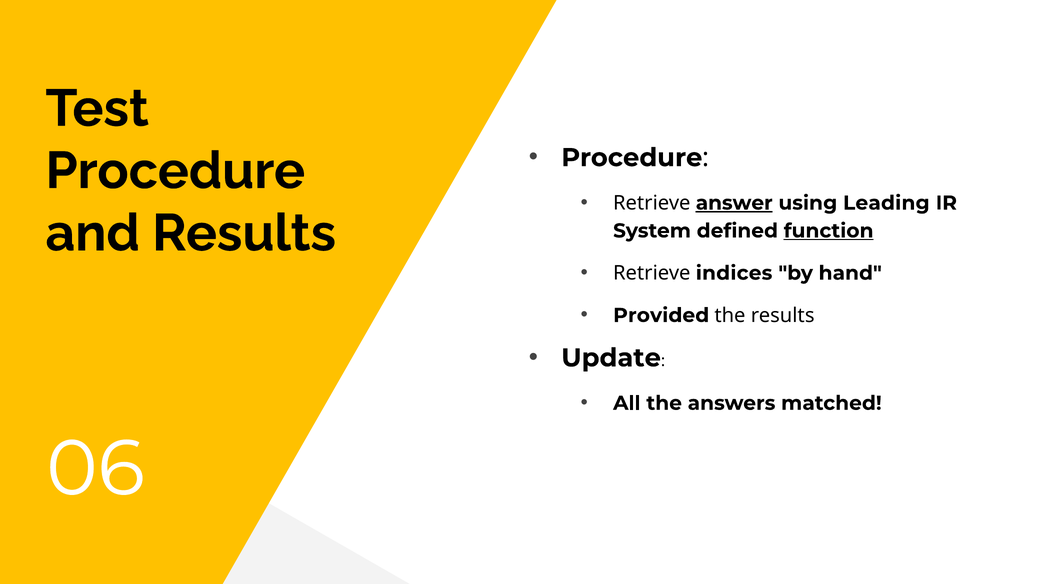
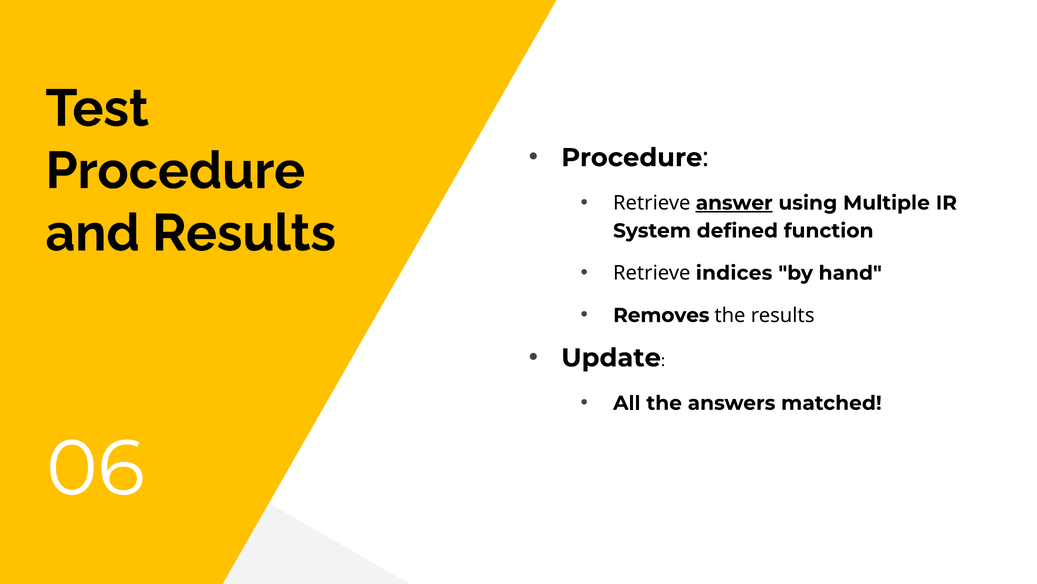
Leading: Leading -> Multiple
function underline: present -> none
Provided: Provided -> Removes
